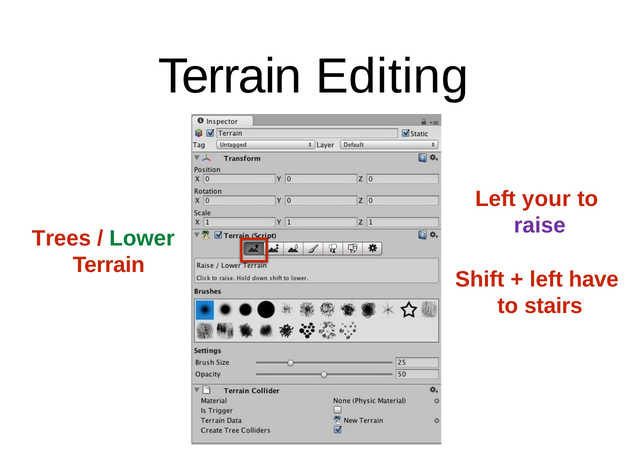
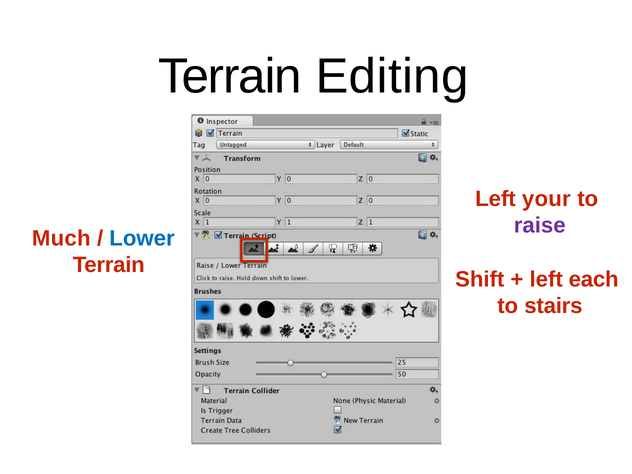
Trees: Trees -> Much
Lower colour: green -> blue
have: have -> each
